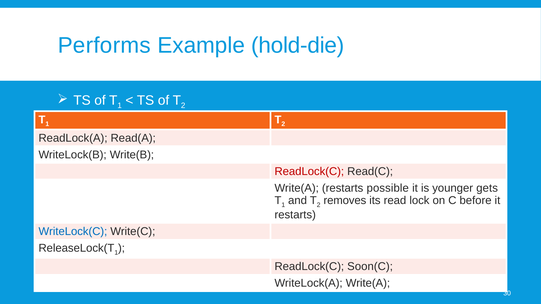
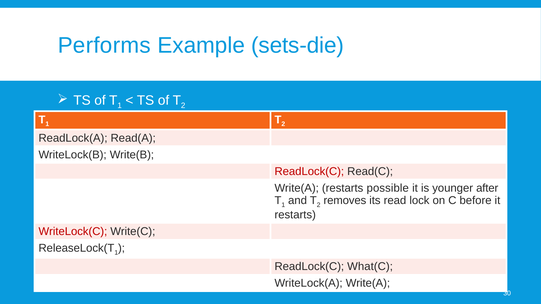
hold-die: hold-die -> sets-die
gets: gets -> after
WriteLock(C colour: blue -> red
Soon(C: Soon(C -> What(C
